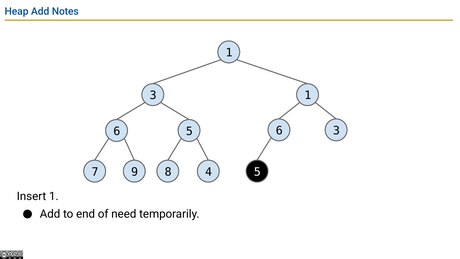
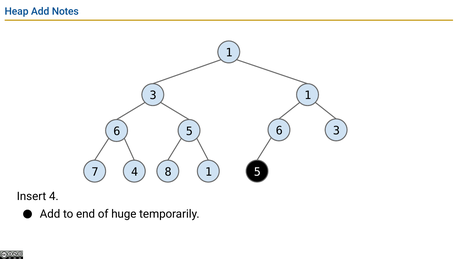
7 9: 9 -> 4
8 4: 4 -> 1
Insert 1: 1 -> 4
need: need -> huge
